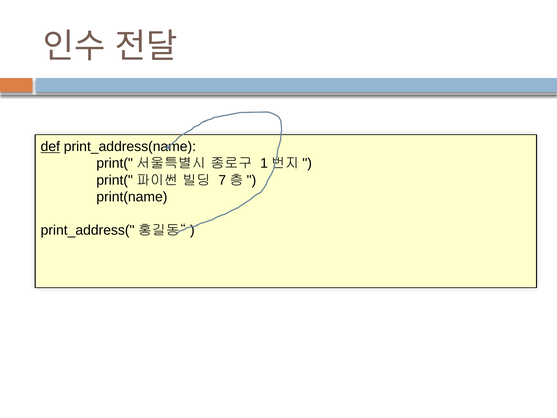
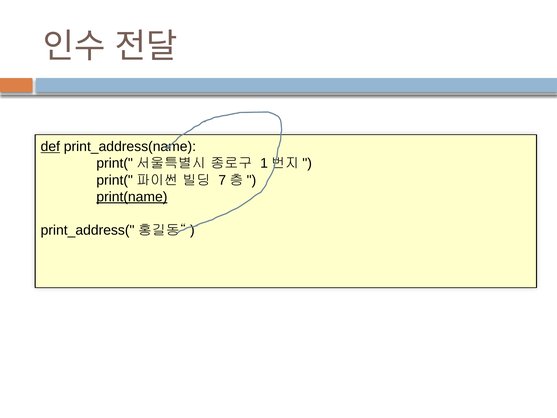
print(name underline: none -> present
